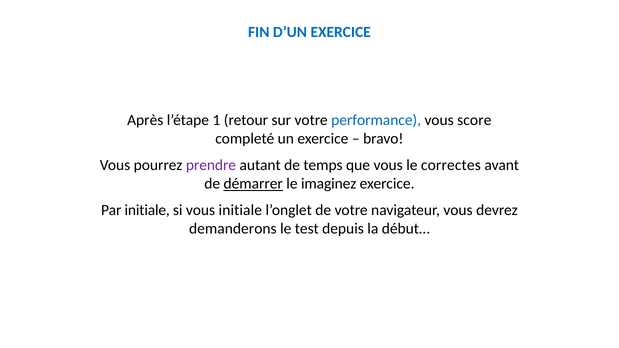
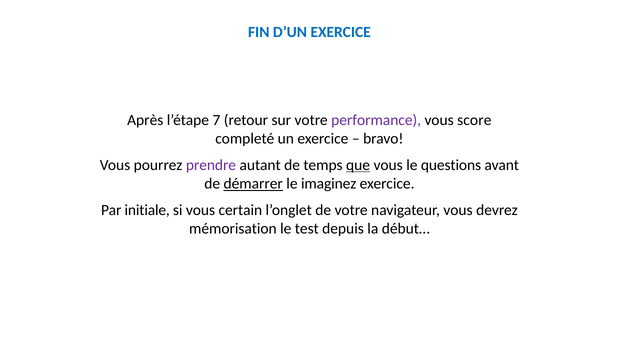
1: 1 -> 7
performance colour: blue -> purple
que underline: none -> present
correctes: correctes -> questions
vous initiale: initiale -> certain
demanderons: demanderons -> mémorisation
